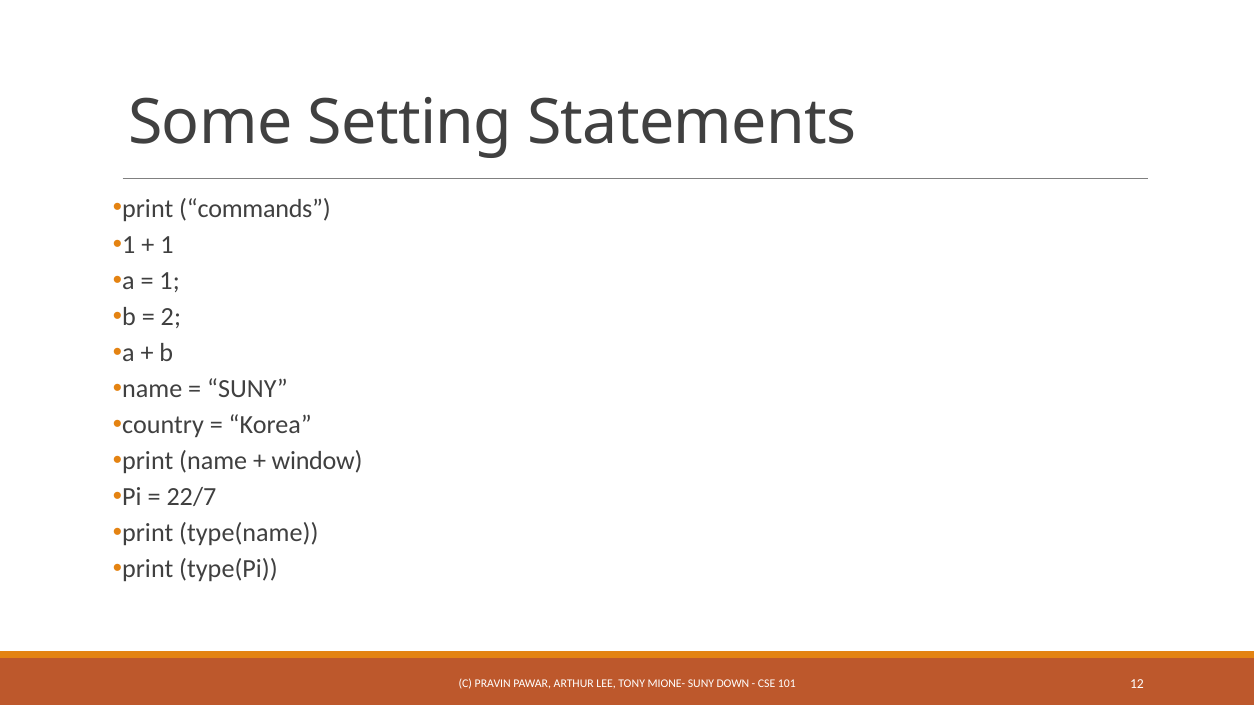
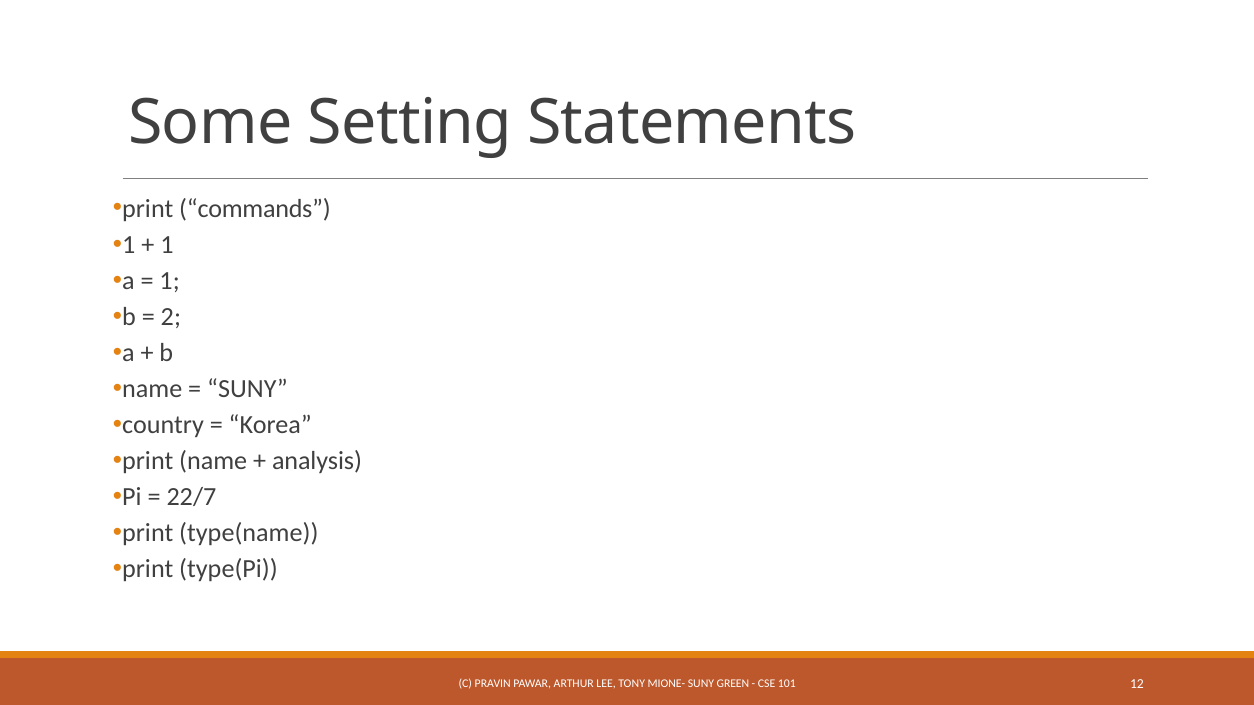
window: window -> analysis
DOWN: DOWN -> GREEN
